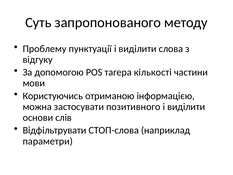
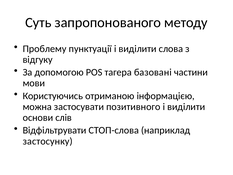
кількості: кількості -> базовані
параметри: параметри -> застосунку
